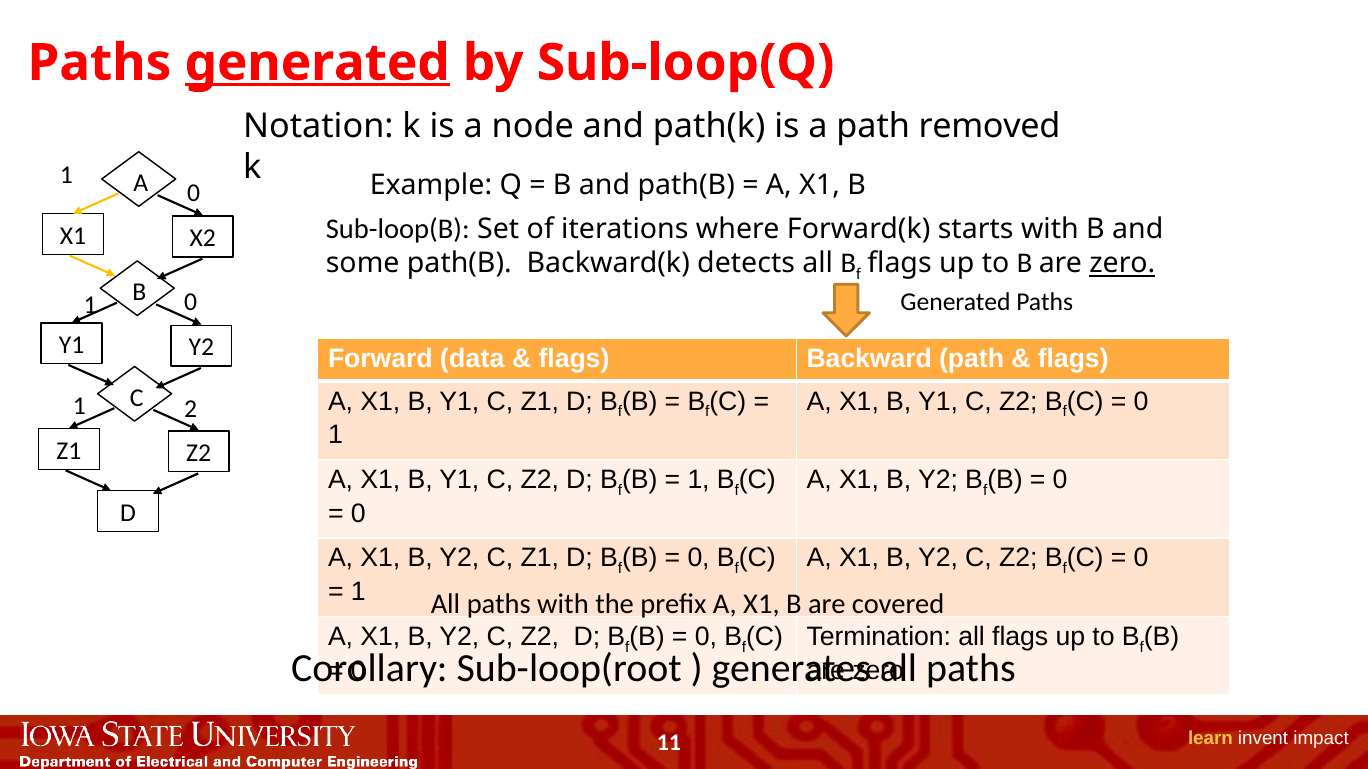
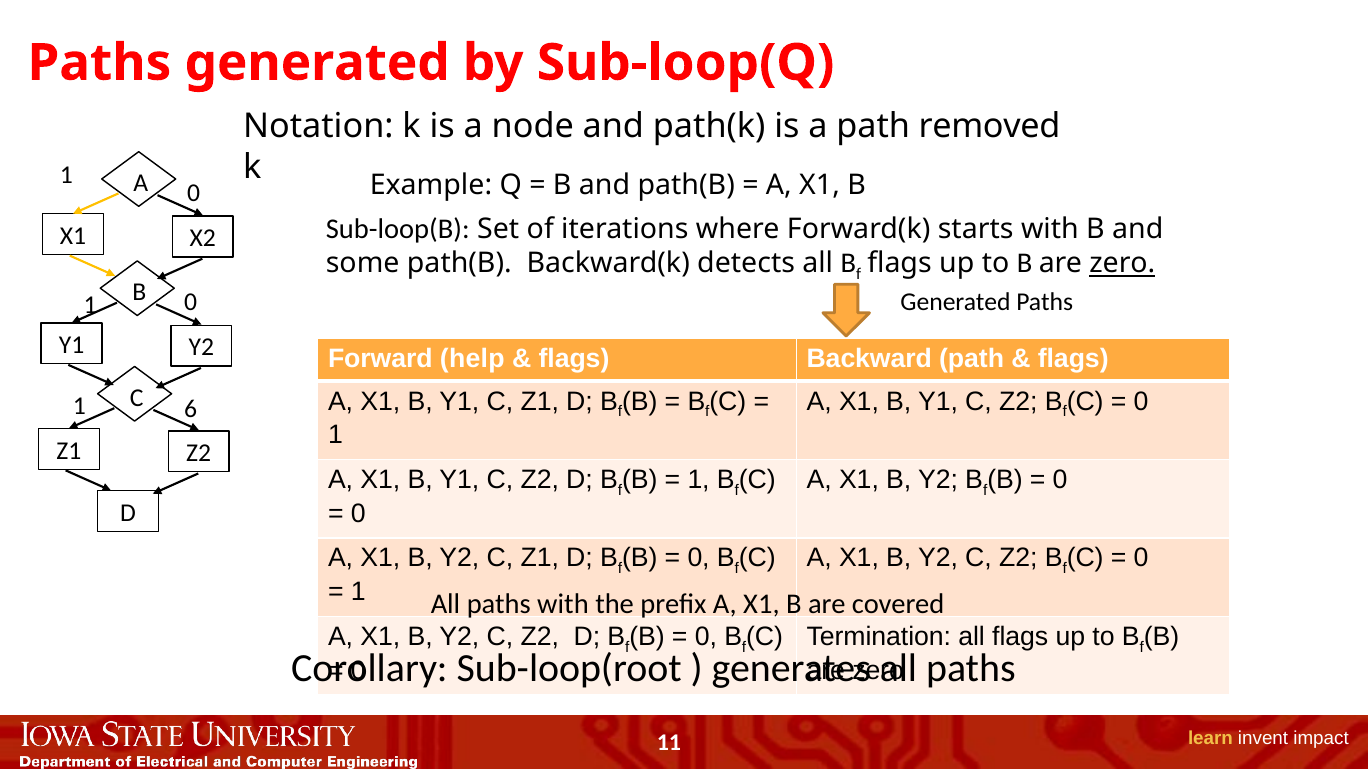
generated at (317, 63) underline: present -> none
data: data -> help
2: 2 -> 6
